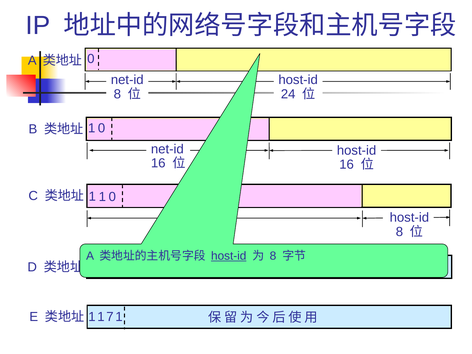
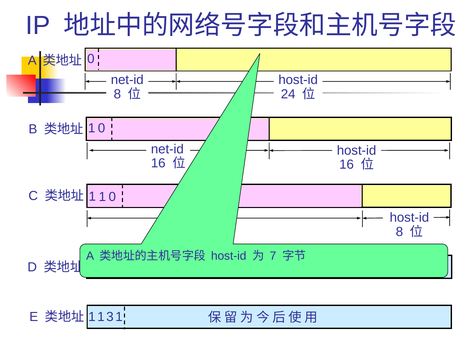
host-id at (229, 256) underline: present -> none
8 at (273, 256): 8 -> 7
7: 7 -> 3
